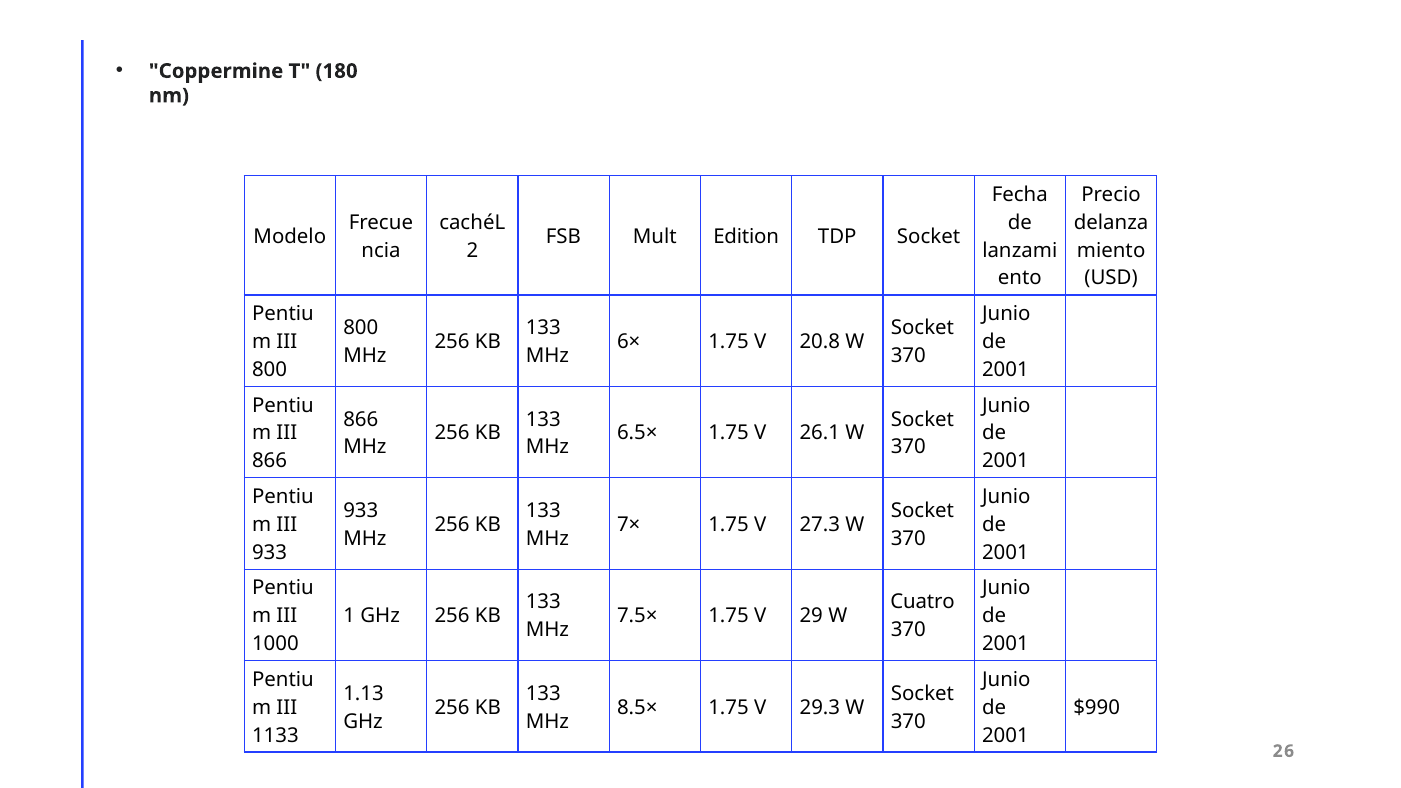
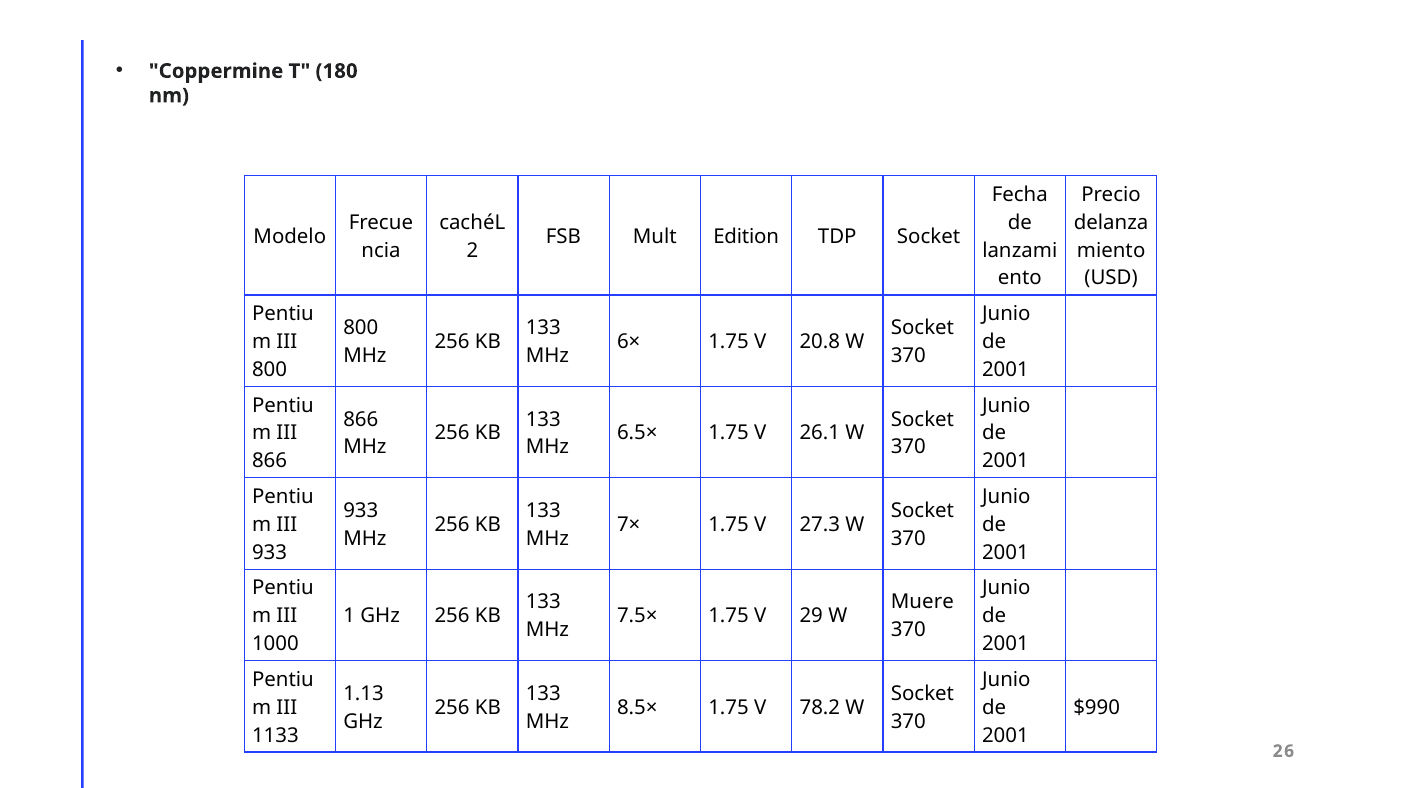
Cuatro: Cuatro -> Muere
29.3: 29.3 -> 78.2
